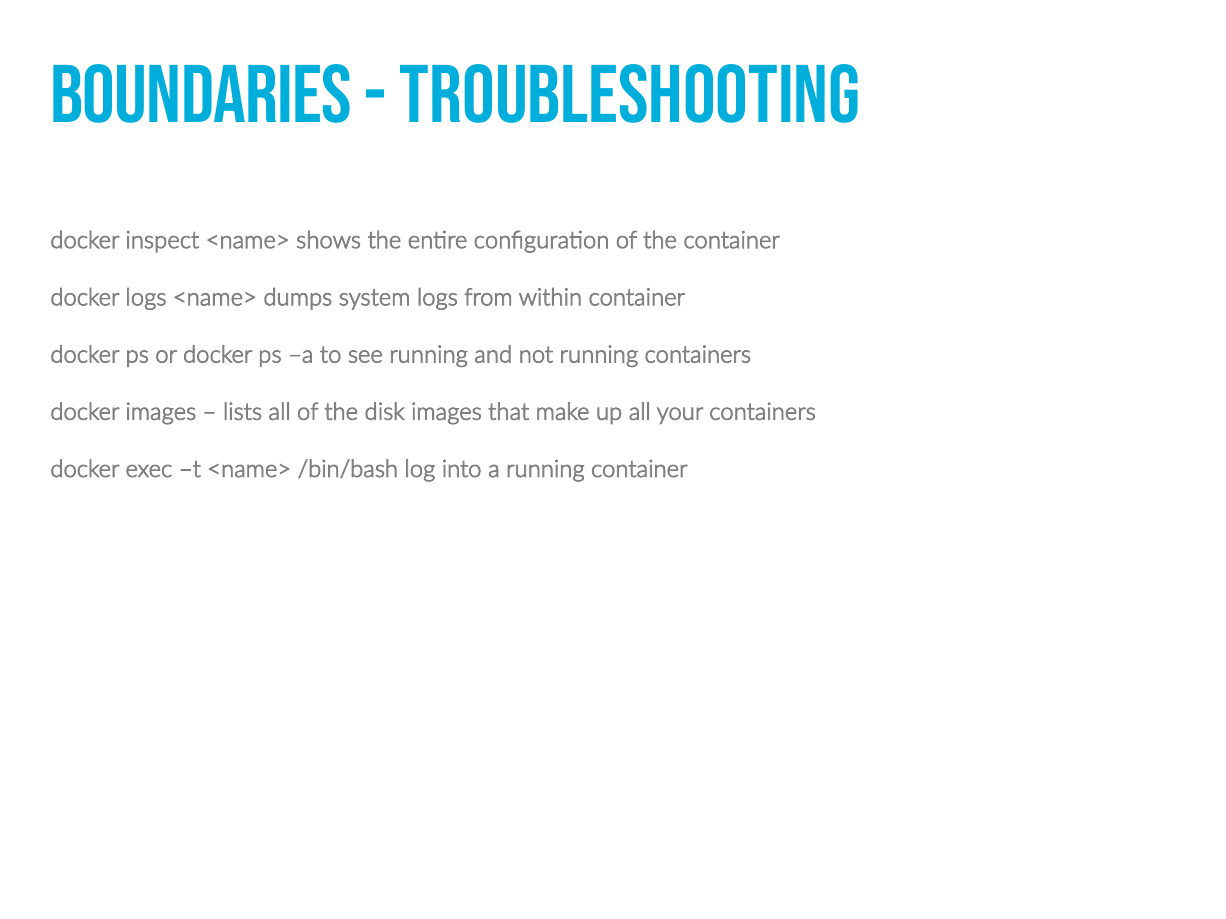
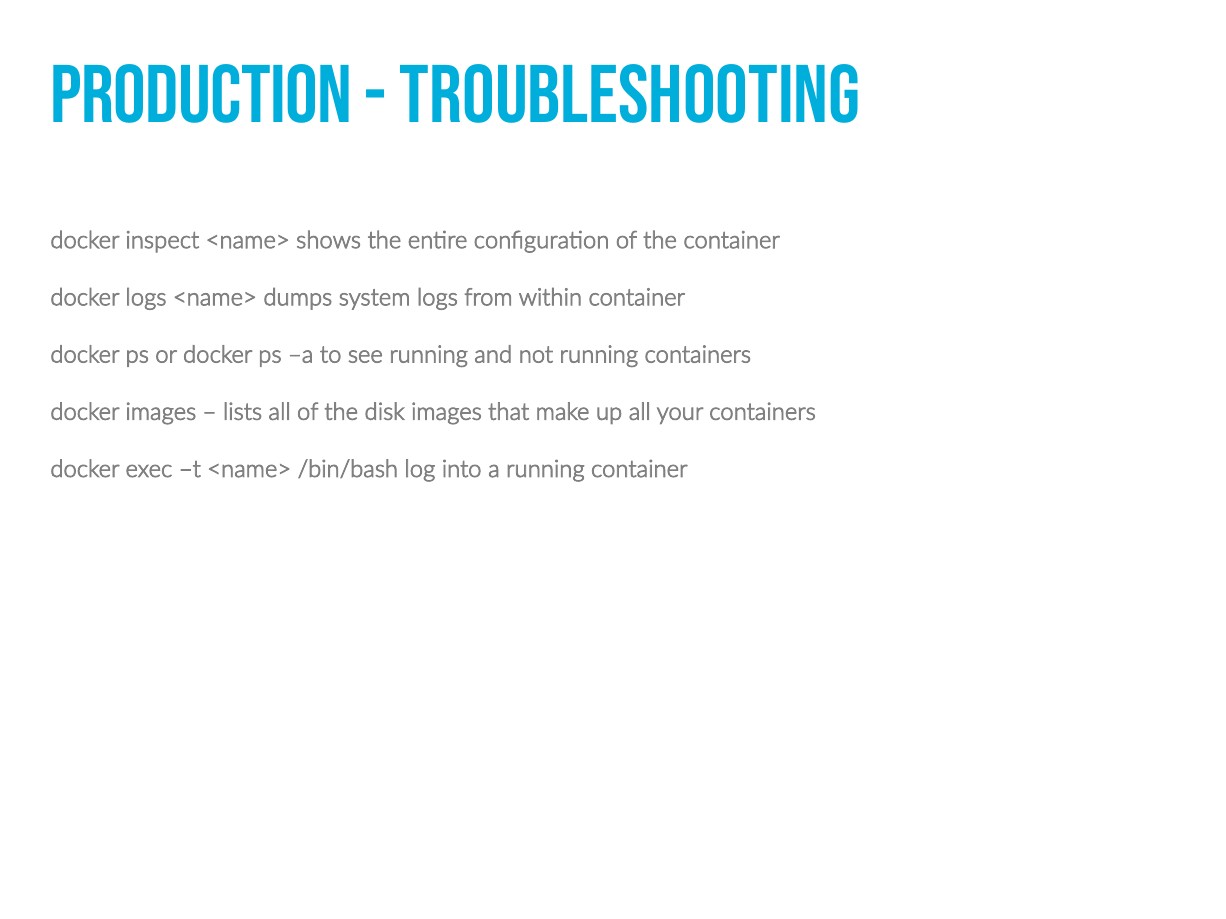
Boundaries: Boundaries -> Production
